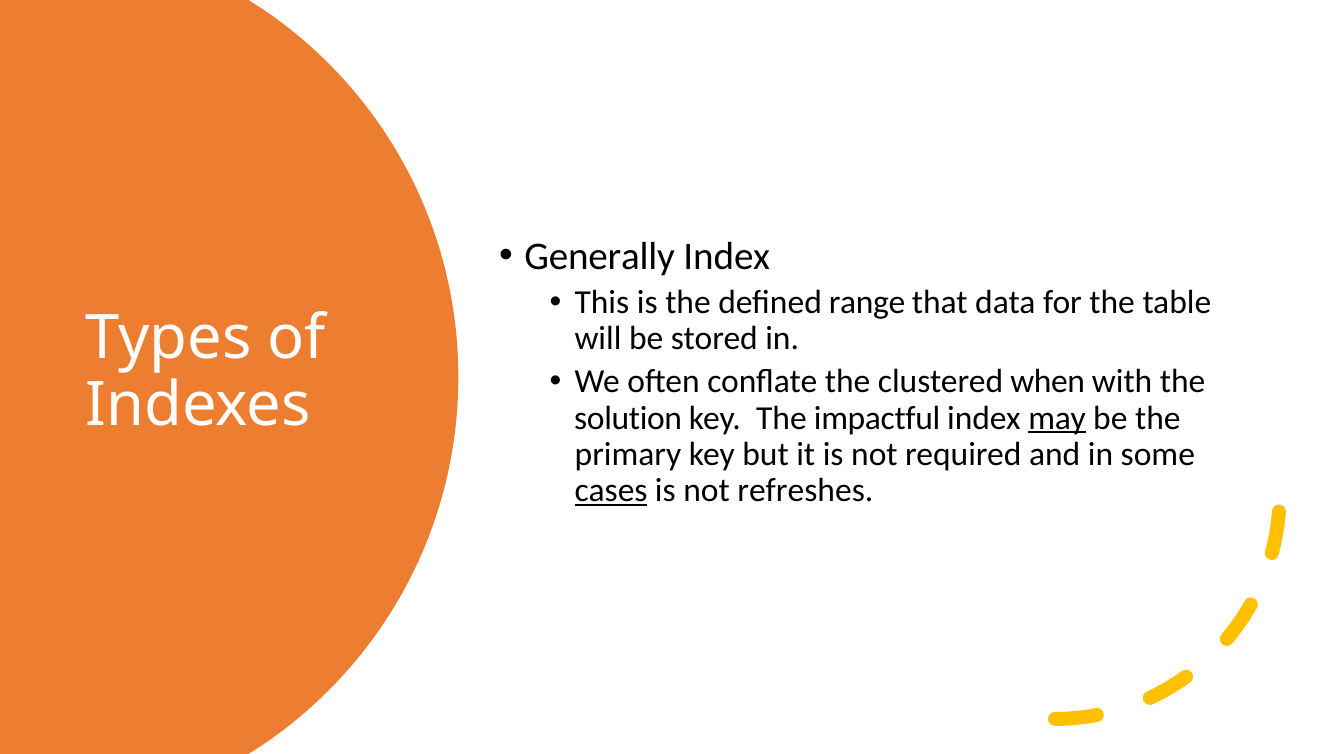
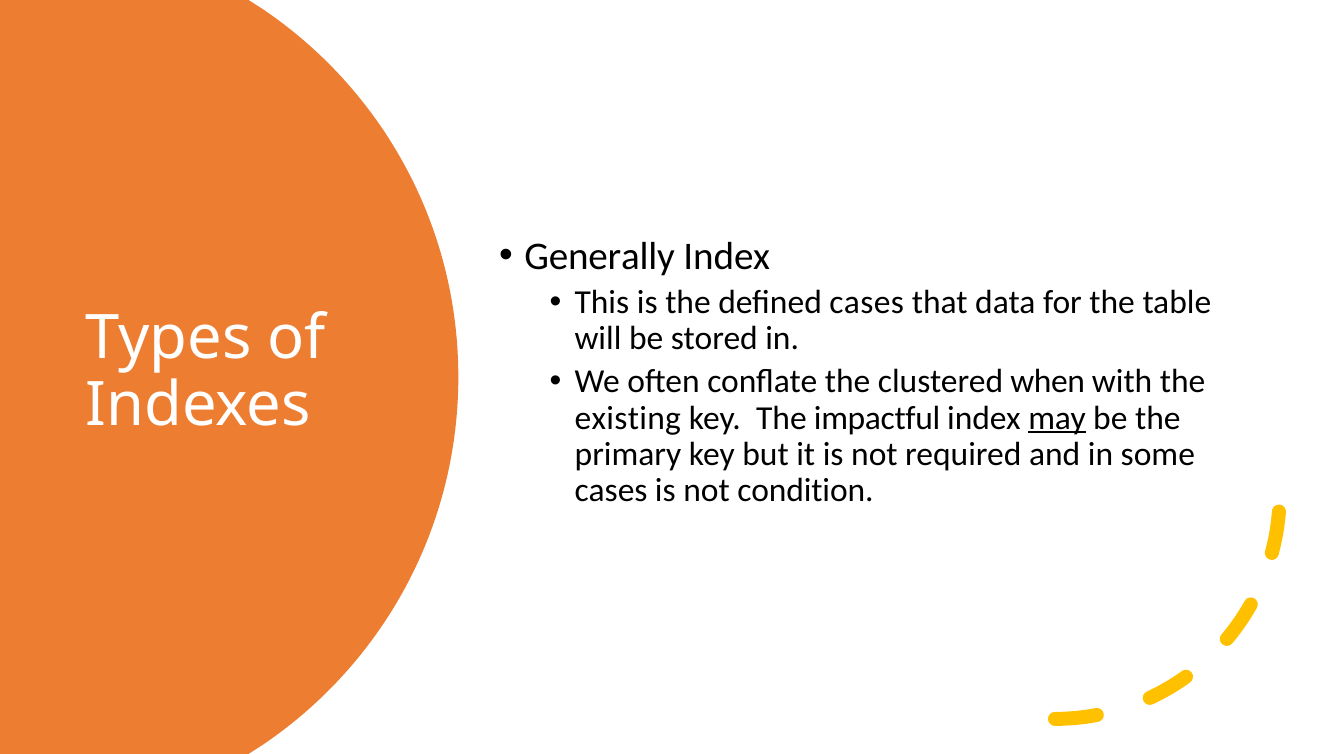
defined range: range -> cases
solution: solution -> existing
cases at (611, 491) underline: present -> none
refreshes: refreshes -> condition
